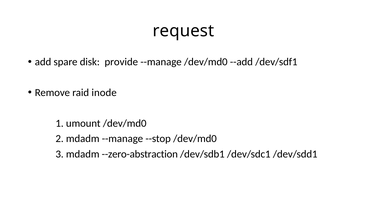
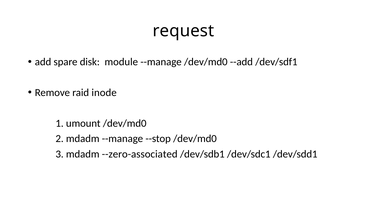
provide: provide -> module
--zero-abstraction: --zero-abstraction -> --zero-associated
